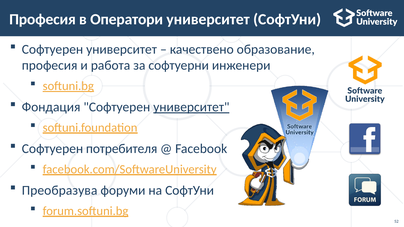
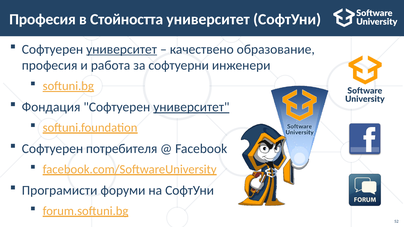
Оператори: Оператори -> Стойността
университет at (122, 49) underline: none -> present
Преобразува: Преобразува -> Програмисти
